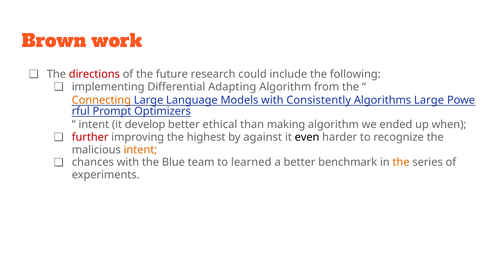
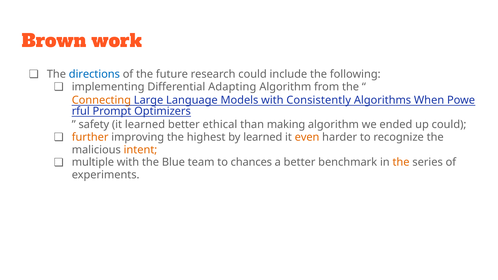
directions colour: red -> blue
Algorithms Large: Large -> When
intent at (94, 125): intent -> safety
it develop: develop -> learned
up when: when -> could
further colour: red -> orange
by against: against -> learned
even colour: black -> orange
chances: chances -> multiple
learned: learned -> chances
